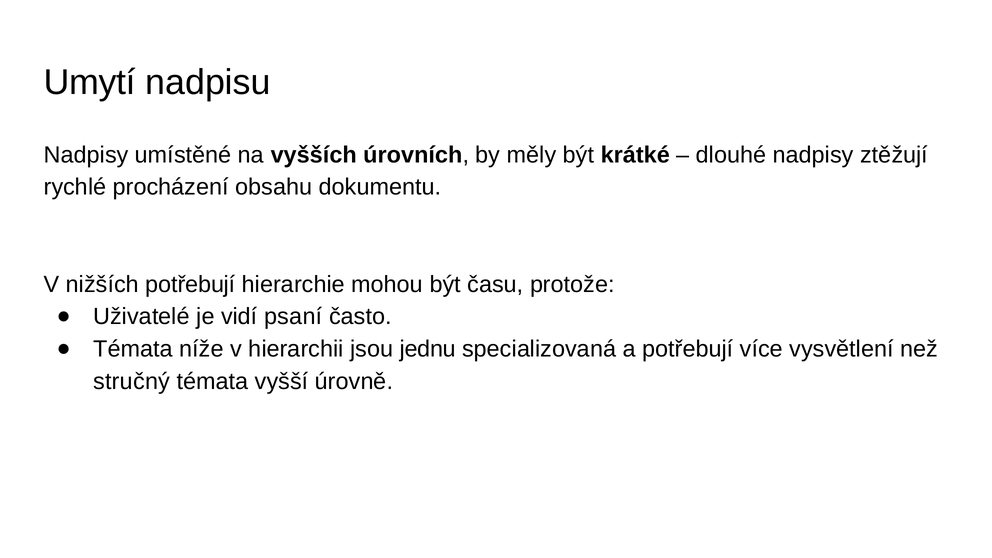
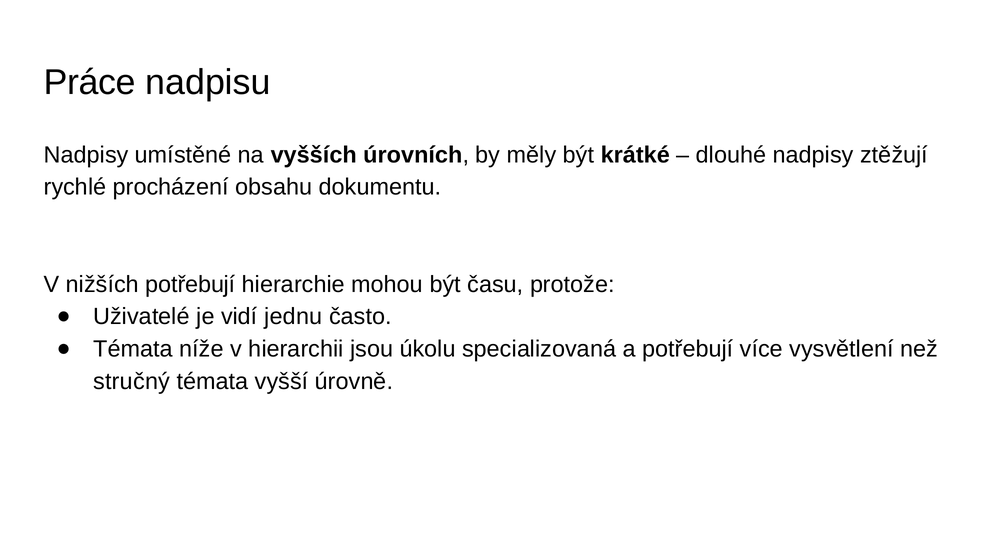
Umytí: Umytí -> Práce
psaní: psaní -> jednu
jednu: jednu -> úkolu
